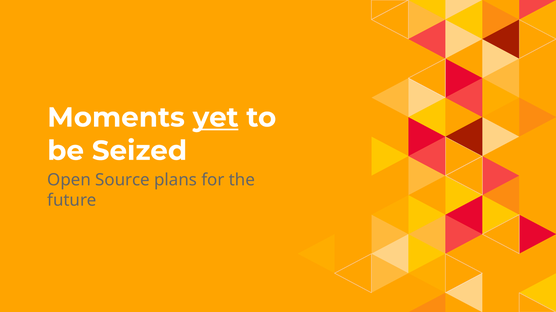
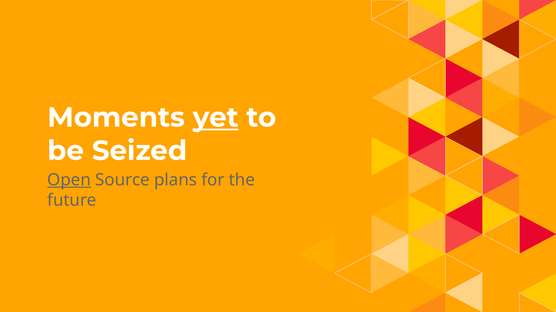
Open underline: none -> present
